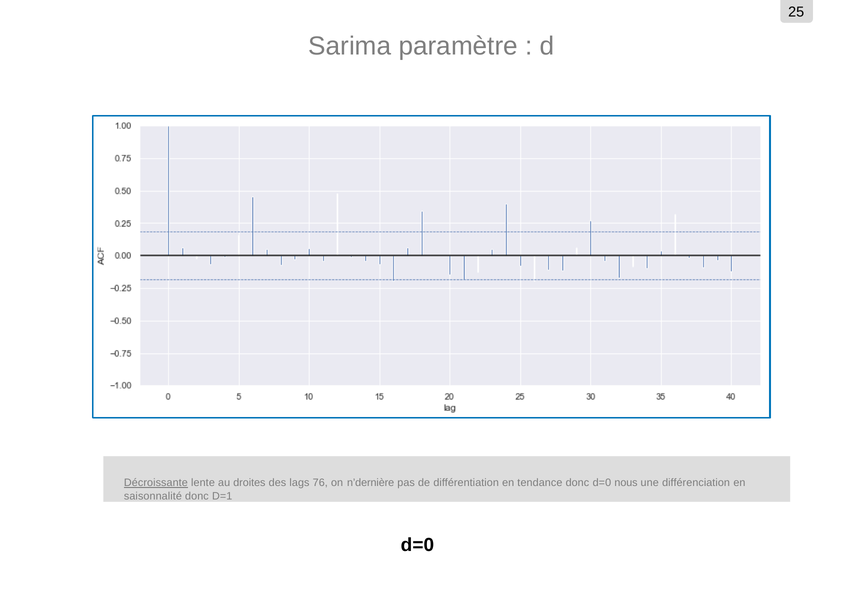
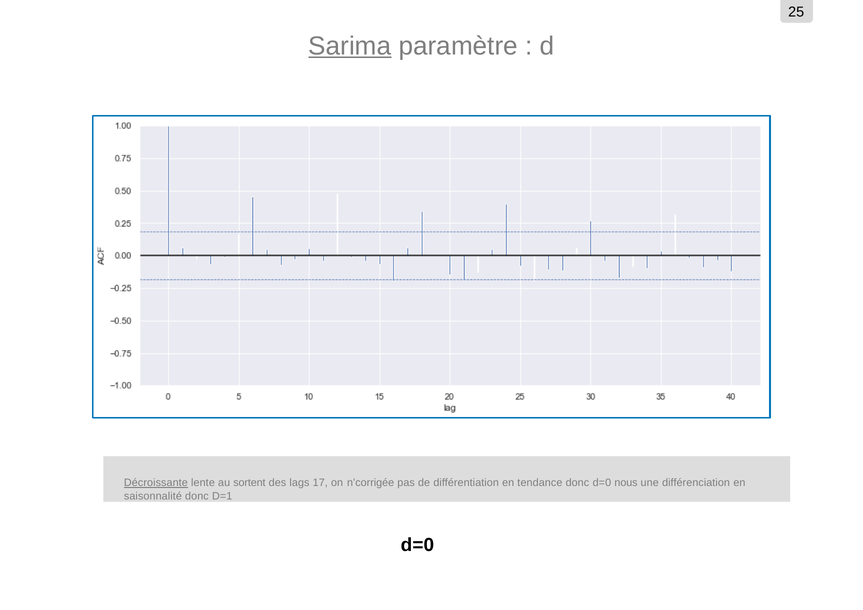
Sarima underline: none -> present
droites: droites -> sortent
76: 76 -> 17
n’dernière: n’dernière -> n’corrigée
